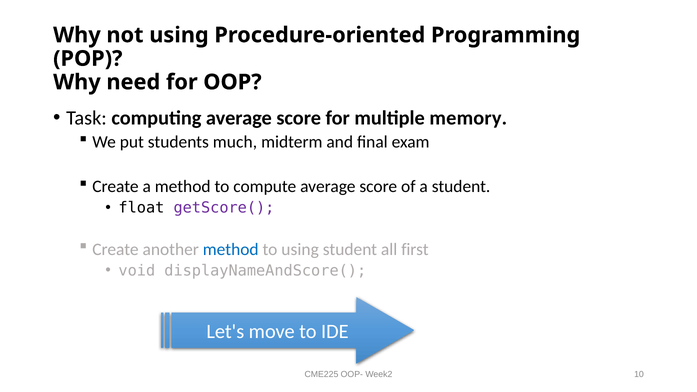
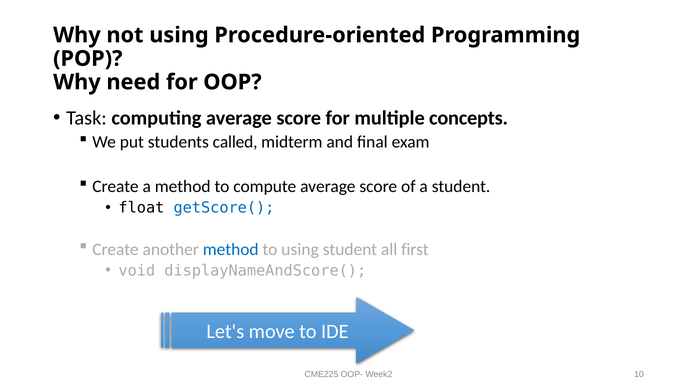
memory: memory -> concepts
much: much -> called
getScore( colour: purple -> blue
